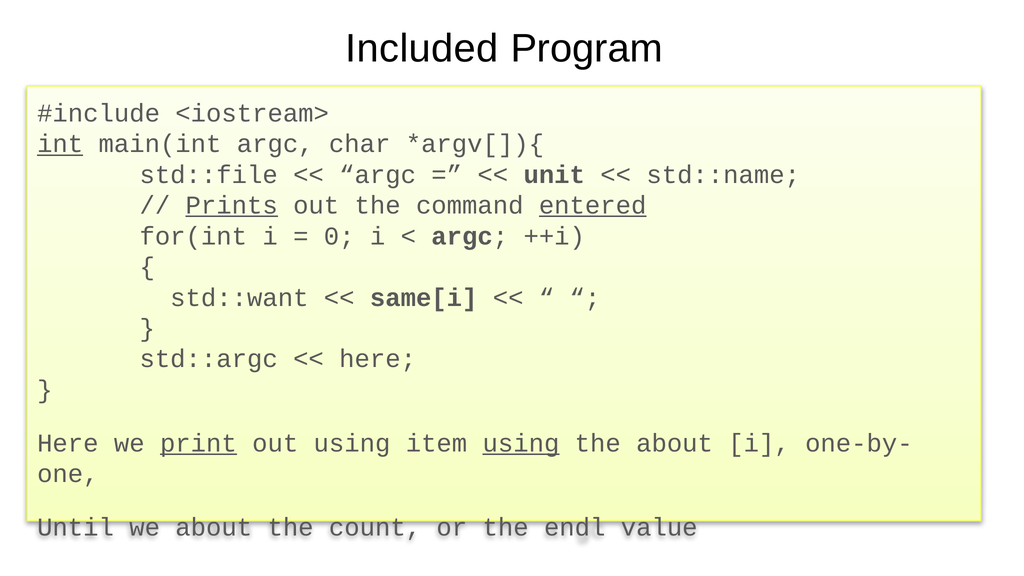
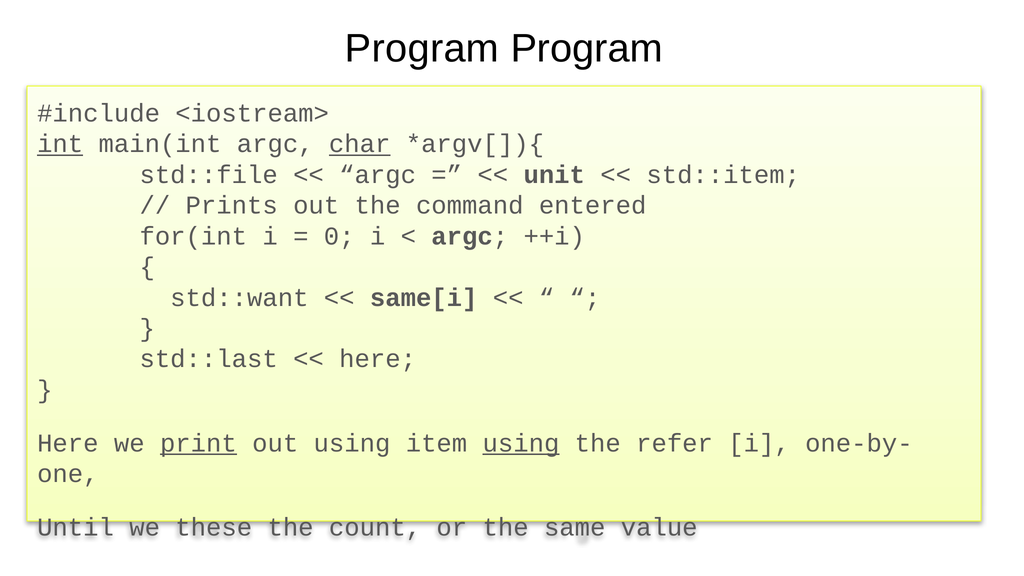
Included at (422, 49): Included -> Program
char underline: none -> present
std::name: std::name -> std::item
Prints underline: present -> none
entered underline: present -> none
std::argc: std::argc -> std::last
the about: about -> refer
we about: about -> these
endl: endl -> same
